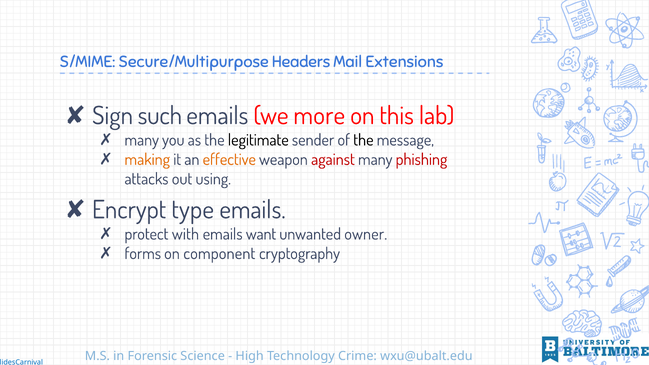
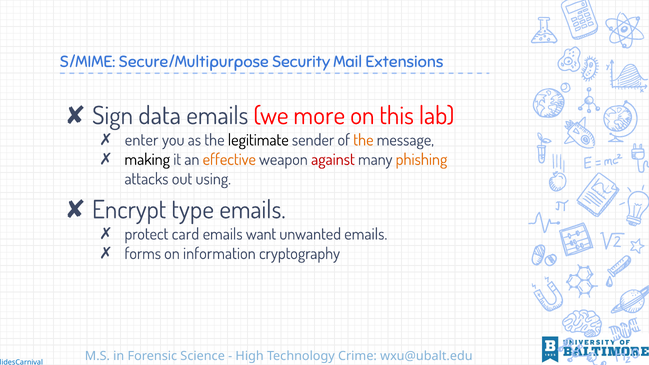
Headers: Headers -> Security
such: such -> data
many at (142, 140): many -> enter
the at (363, 140) colour: black -> orange
making colour: orange -> black
phishing colour: red -> orange
with: with -> card
unwanted owner: owner -> emails
component: component -> information
